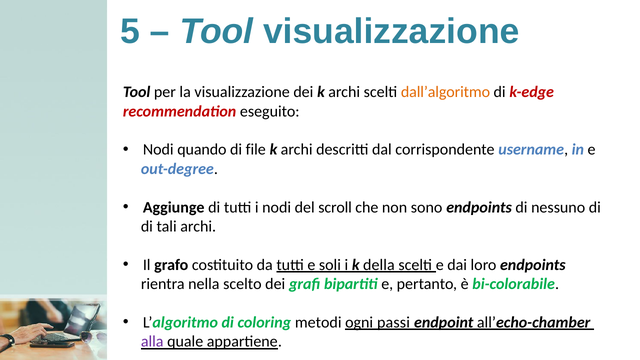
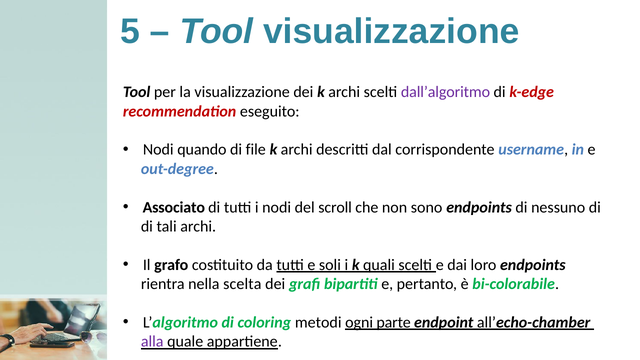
dall’algoritmo colour: orange -> purple
Aggiunge: Aggiunge -> Associato
della: della -> quali
scelto: scelto -> scelta
passi: passi -> parte
